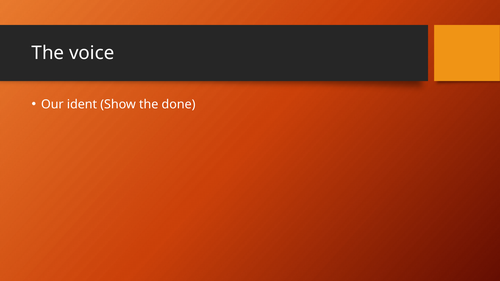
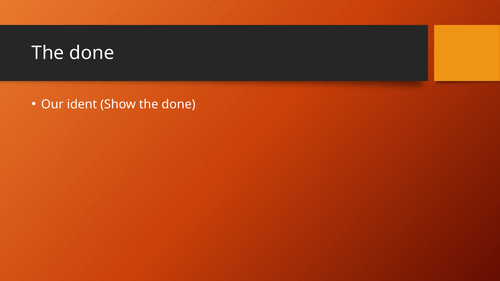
voice at (92, 53): voice -> done
